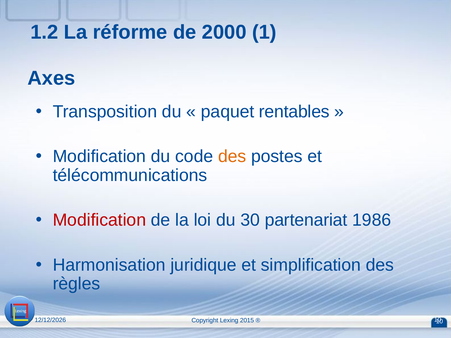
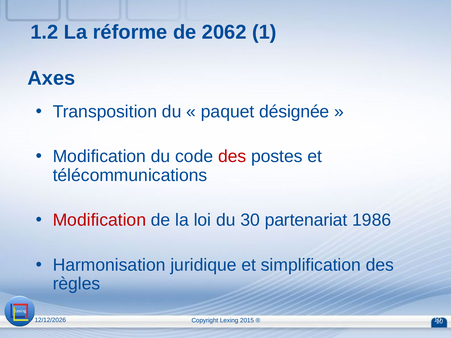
2000: 2000 -> 2062
rentables: rentables -> désignée
des at (232, 157) colour: orange -> red
